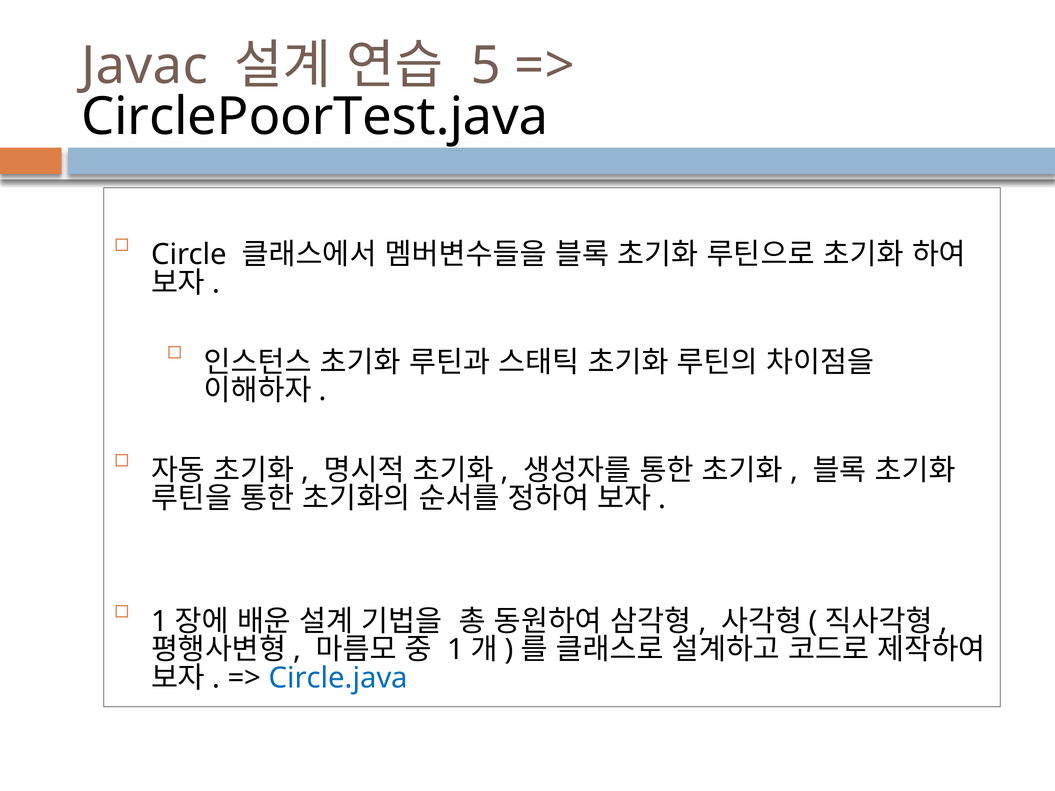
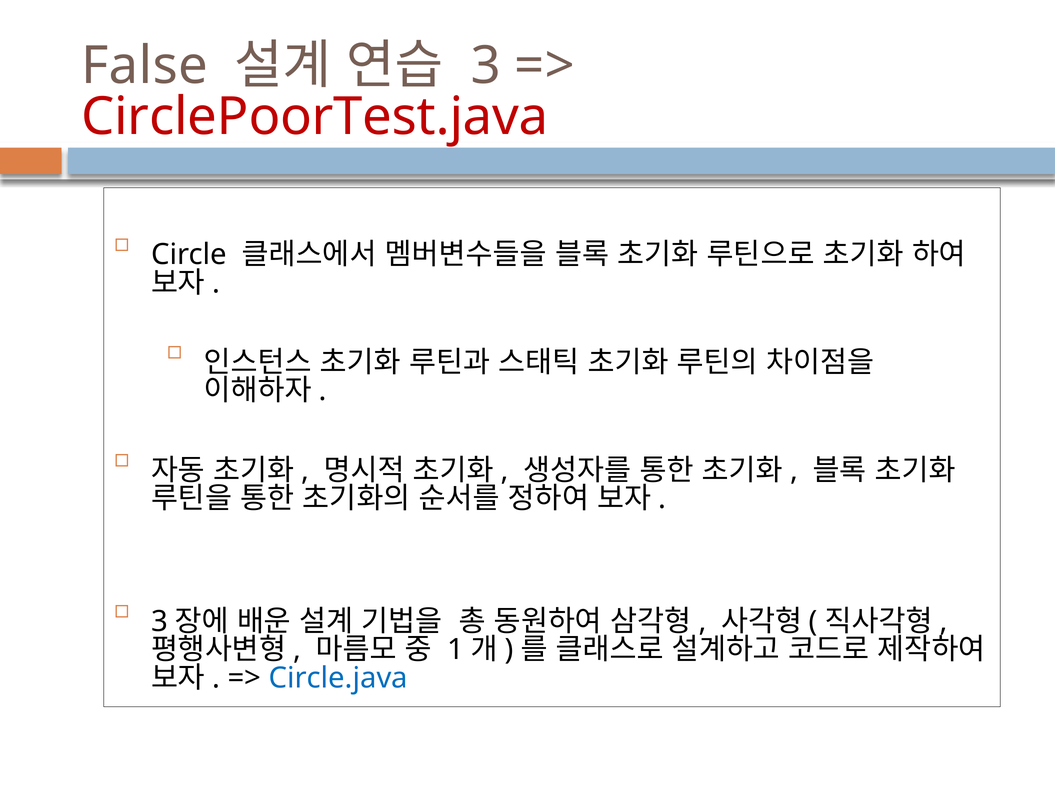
Javac: Javac -> False
5 at (486, 66): 5 -> 3
CirclePoorTest.java colour: black -> red
1 at (159, 622): 1 -> 3
